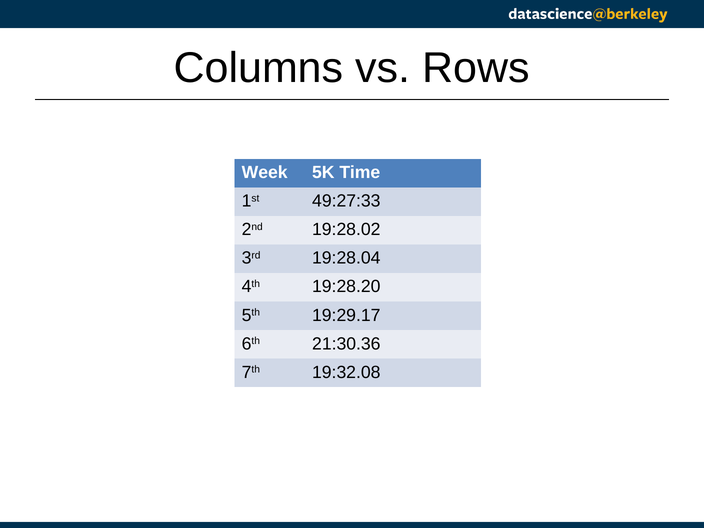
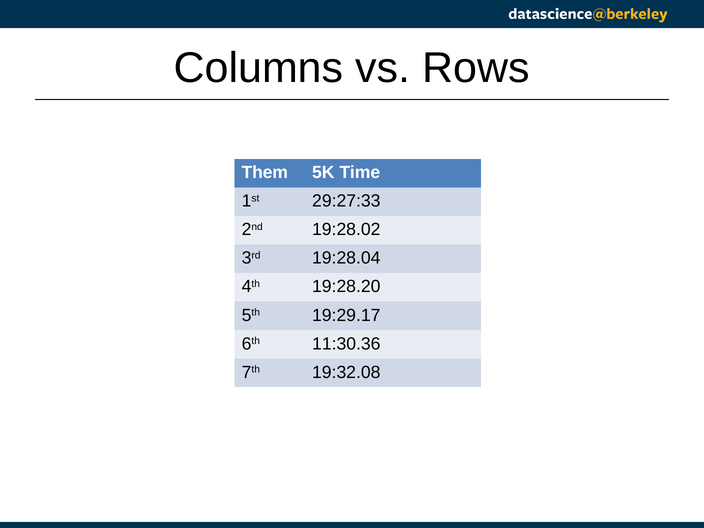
Week: Week -> Them
49:27:33: 49:27:33 -> 29:27:33
21:30.36: 21:30.36 -> 11:30.36
